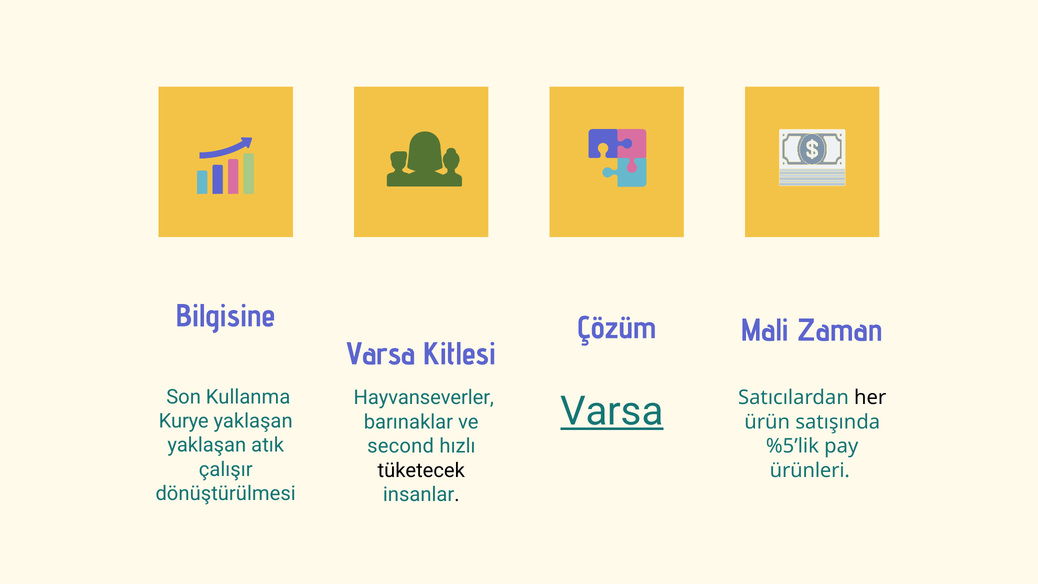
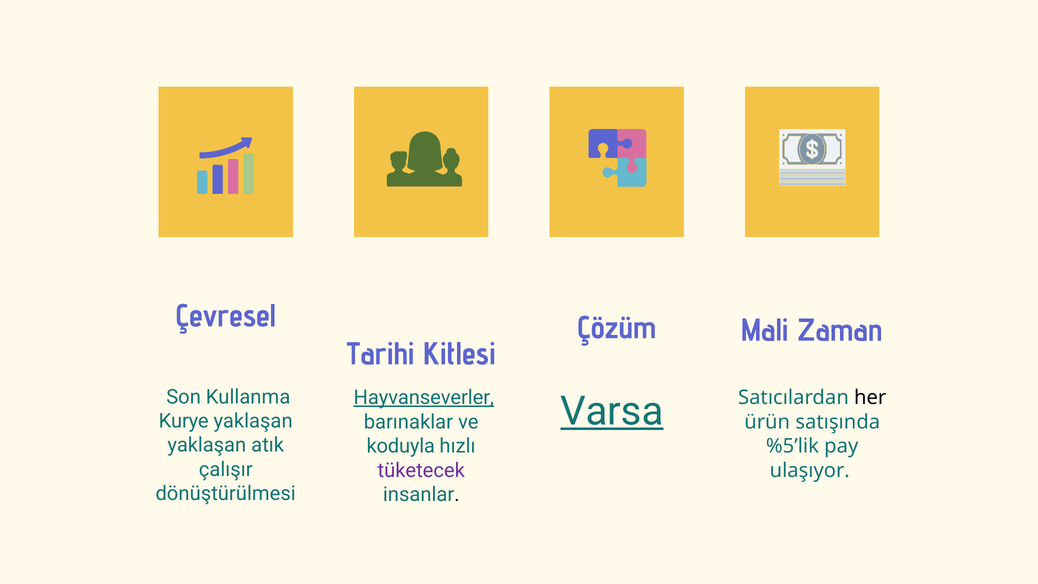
Bilgisine: Bilgisine -> Çevresel
Varsa at (381, 354): Varsa -> Tarihi
Hayvanseverler underline: none -> present
second: second -> koduyla
tüketecek colour: black -> purple
ürünleri: ürünleri -> ulaşıyor
